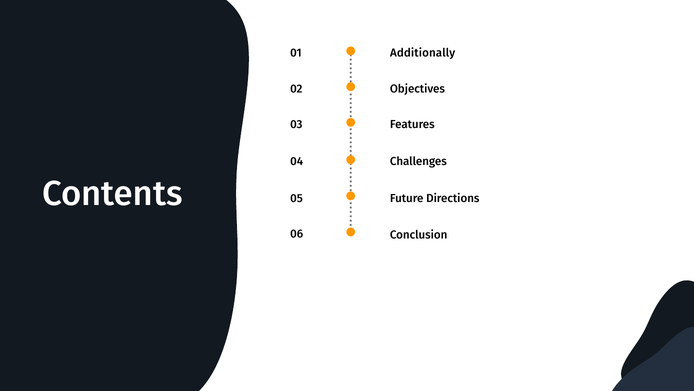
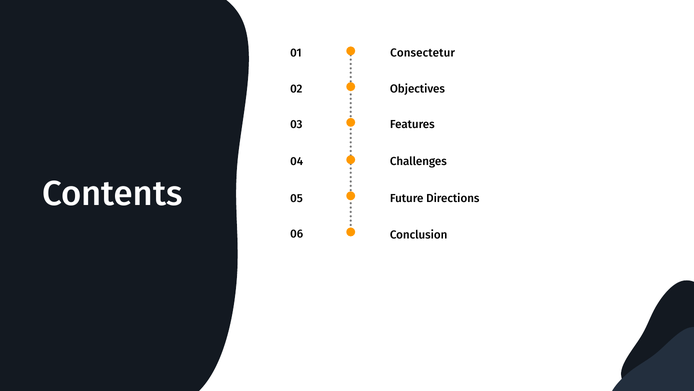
Additionally: Additionally -> Consectetur
